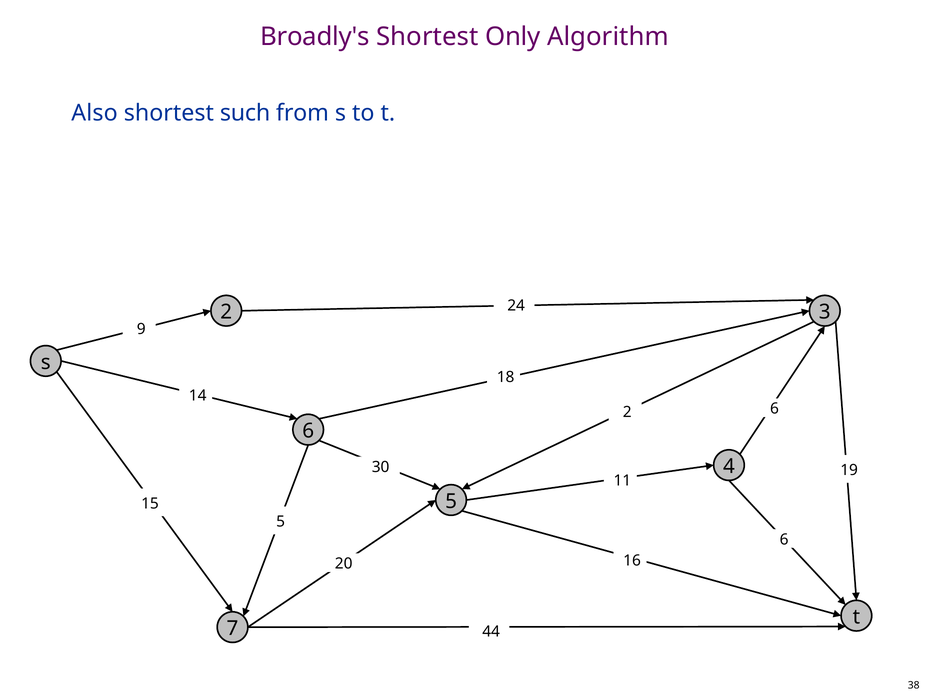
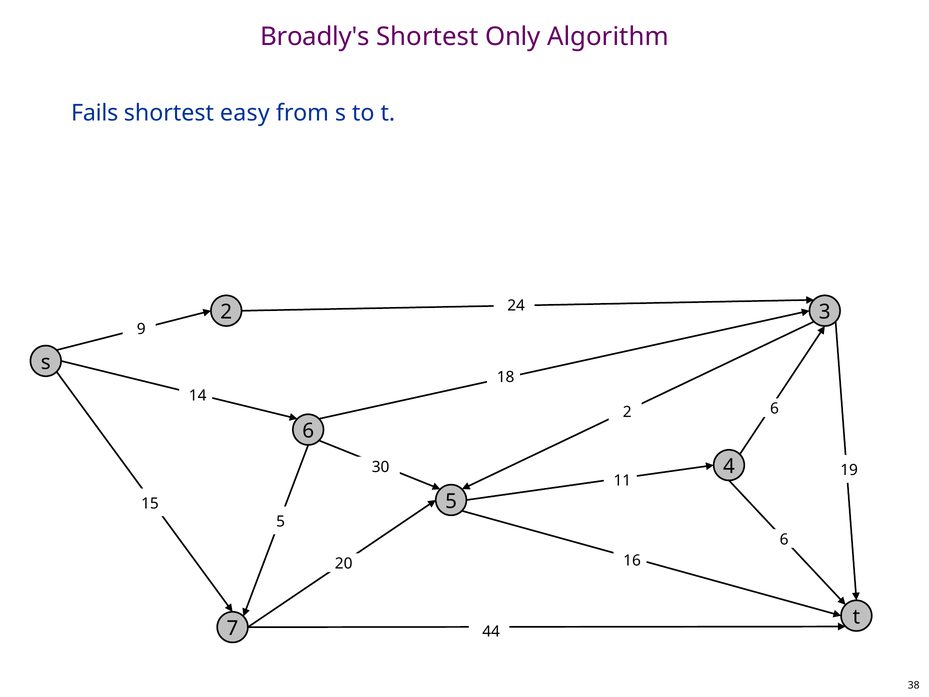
Also: Also -> Fails
such: such -> easy
